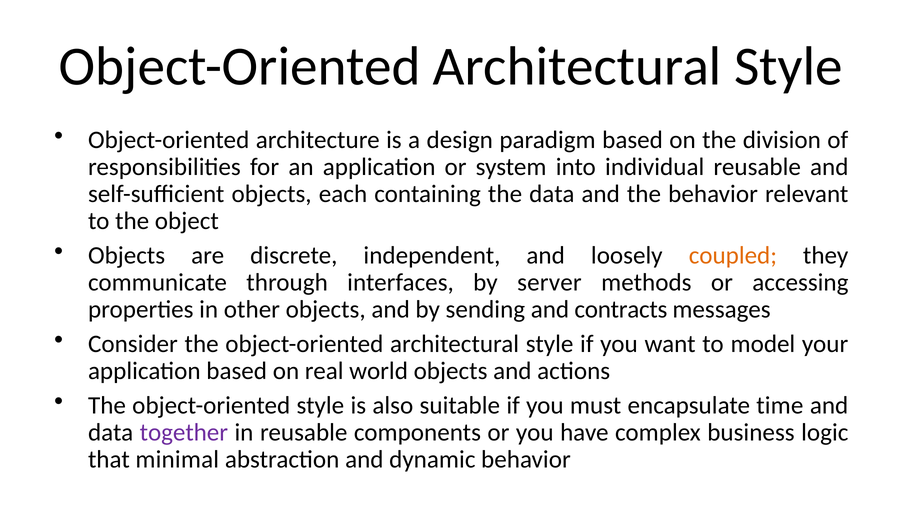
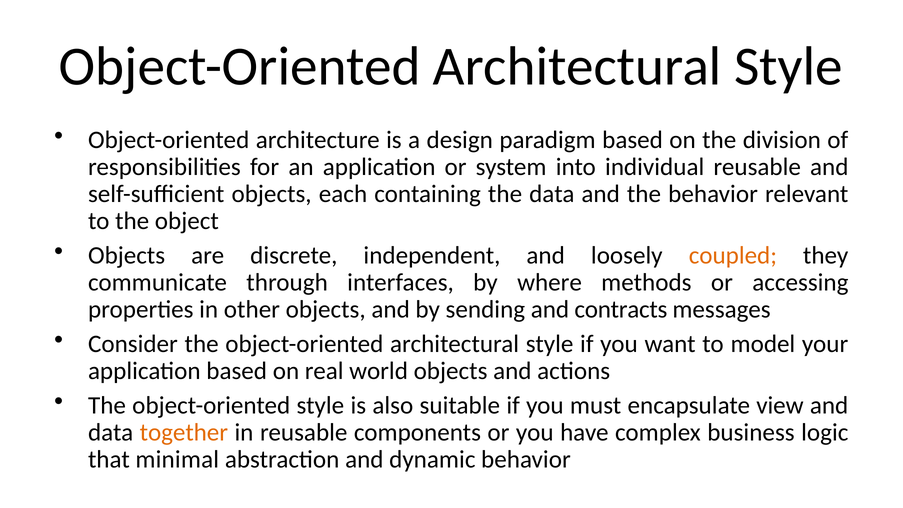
server: server -> where
time: time -> view
together colour: purple -> orange
